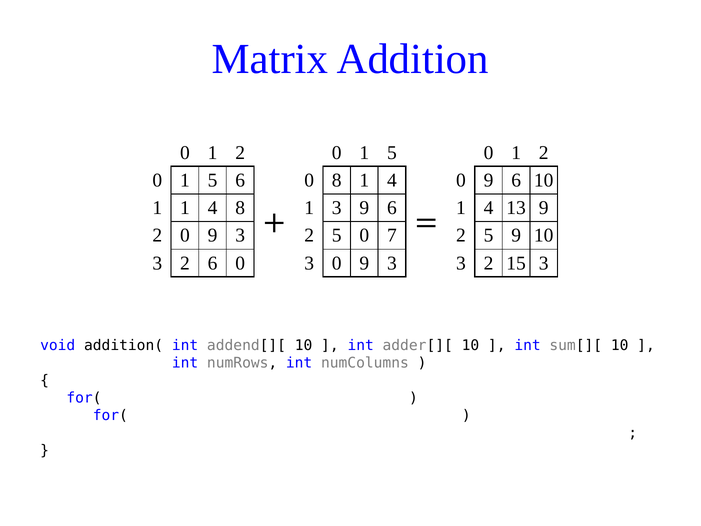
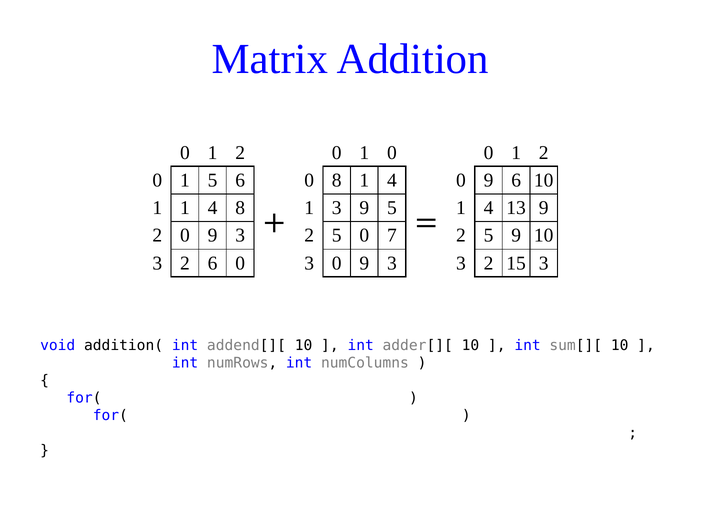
5 at (392, 153): 5 -> 0
3 9 6: 6 -> 5
